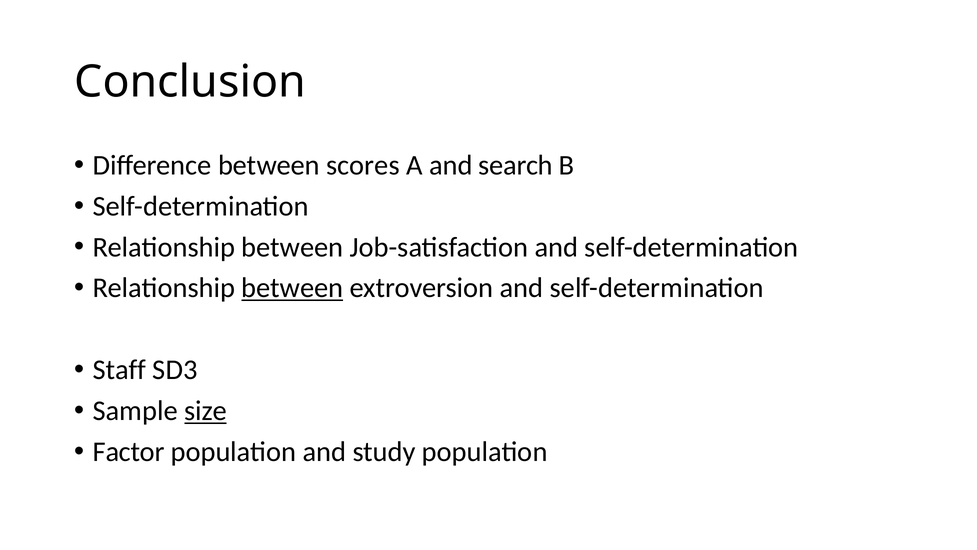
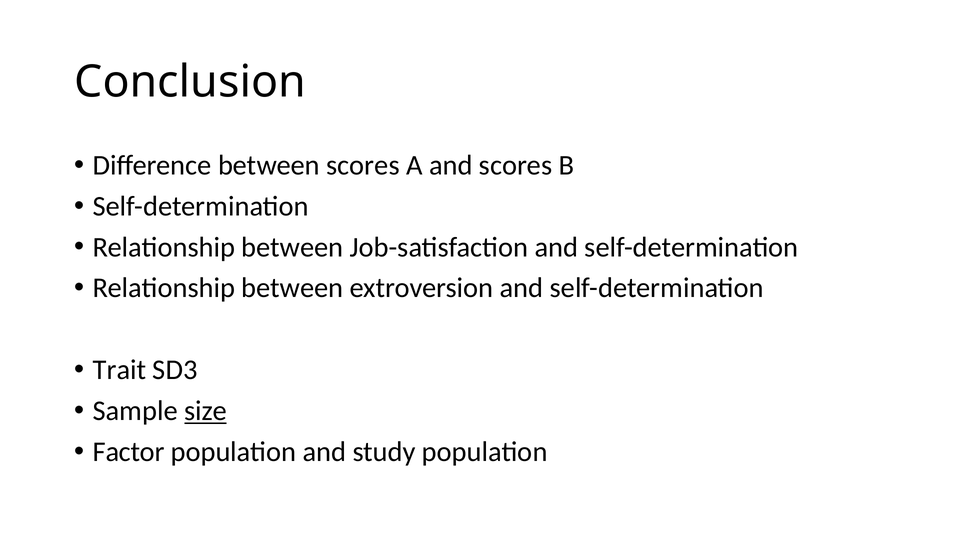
and search: search -> scores
between at (292, 288) underline: present -> none
Staff: Staff -> Trait
